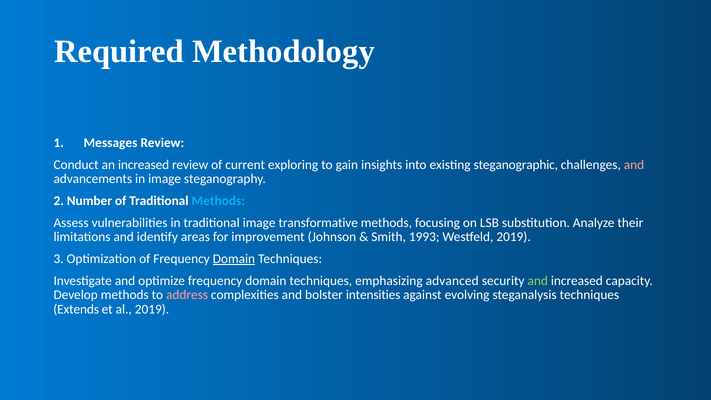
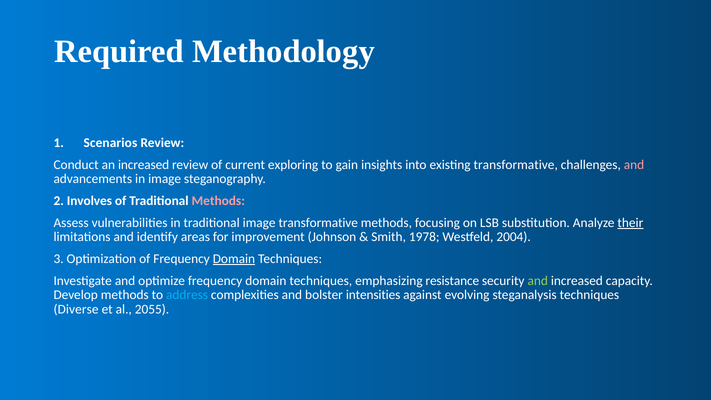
Messages: Messages -> Scenarios
existing steganographic: steganographic -> transformative
Number: Number -> Involves
Methods at (218, 201) colour: light blue -> pink
their underline: none -> present
1993: 1993 -> 1978
Westfeld 2019: 2019 -> 2004
advanced: advanced -> resistance
address colour: pink -> light blue
Extends: Extends -> Diverse
al 2019: 2019 -> 2055
